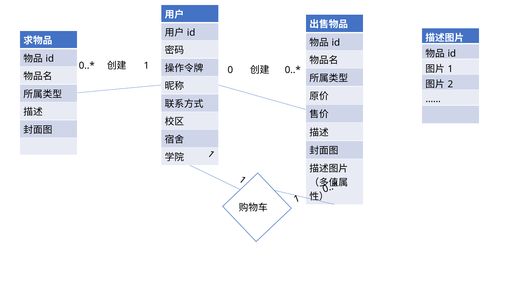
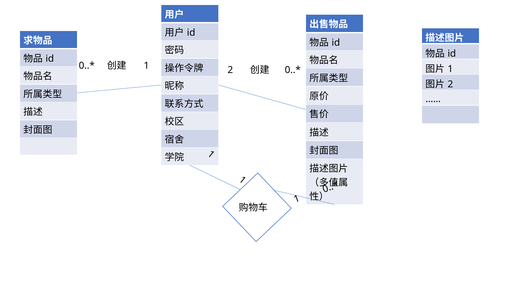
0 at (230, 70): 0 -> 2
